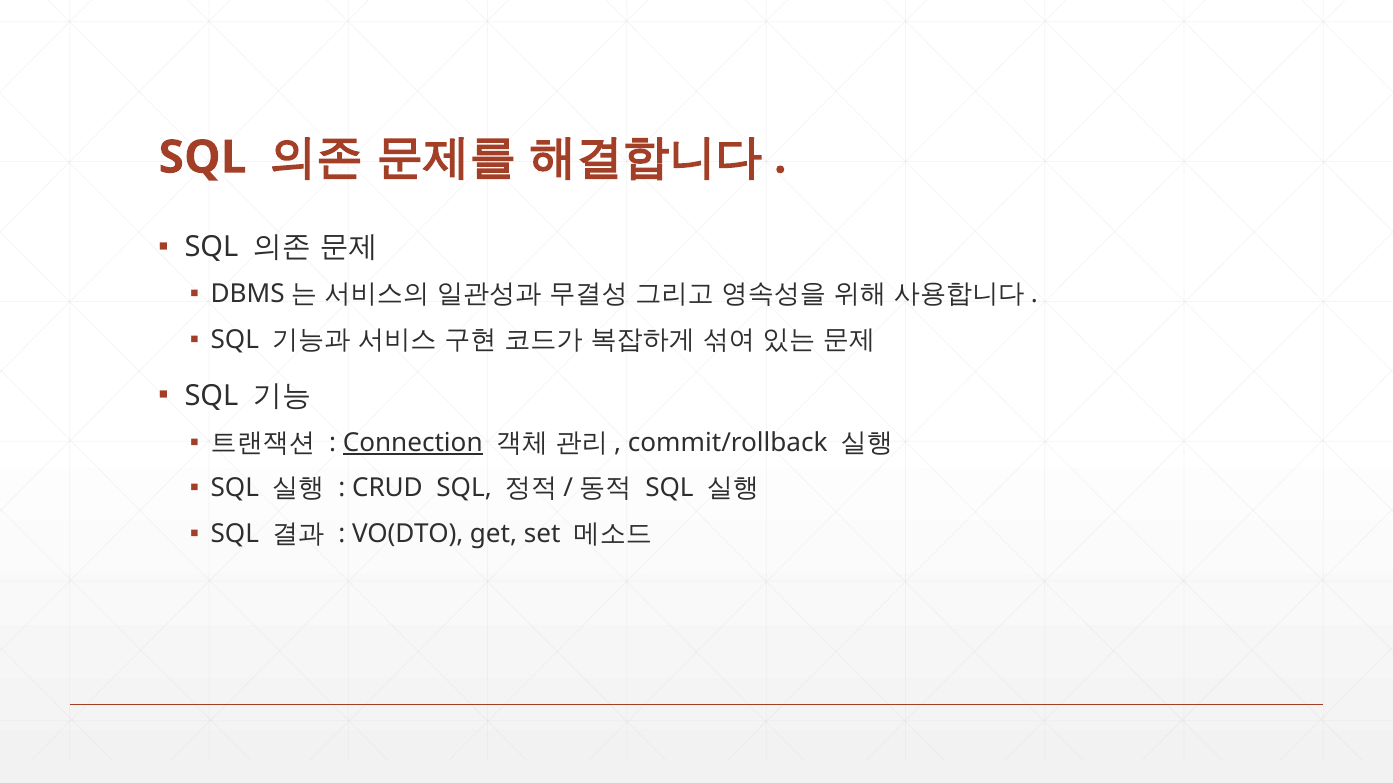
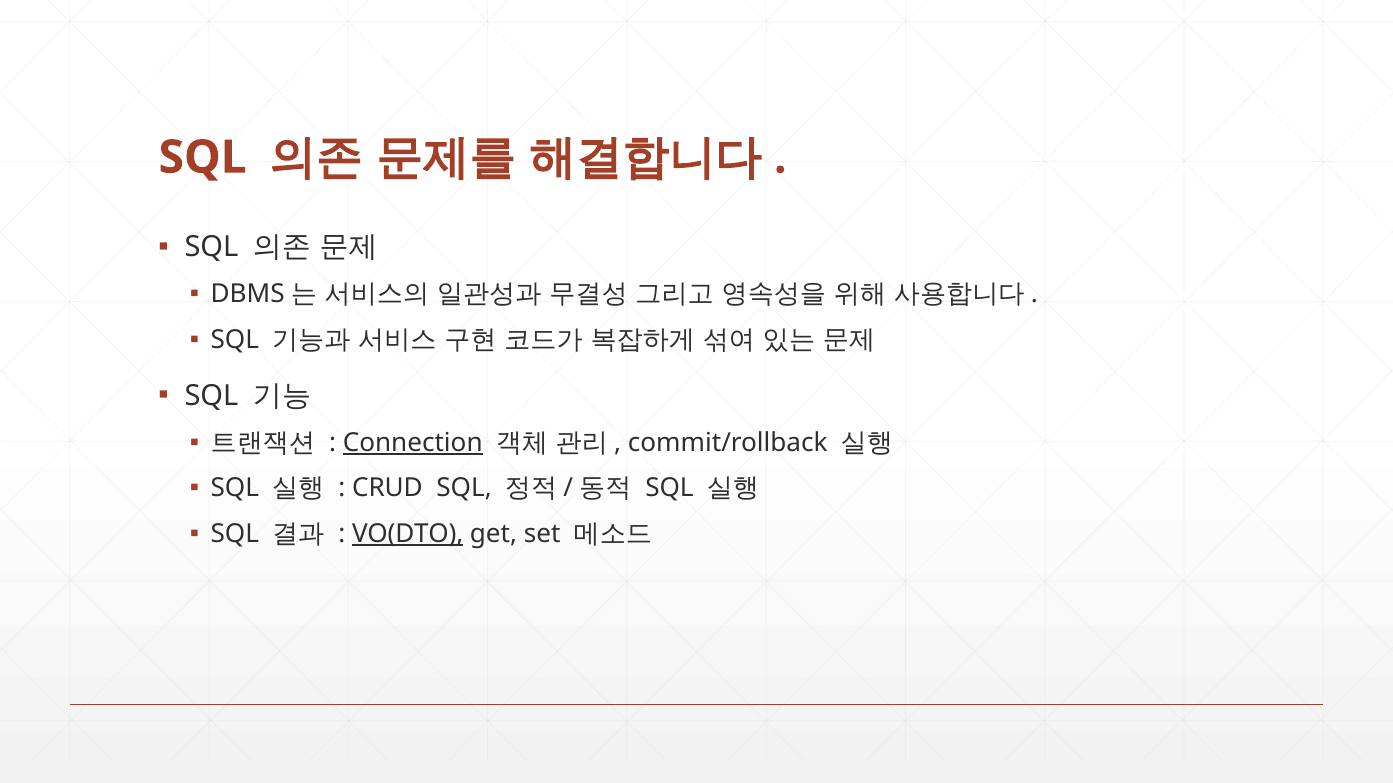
VO(DTO underline: none -> present
